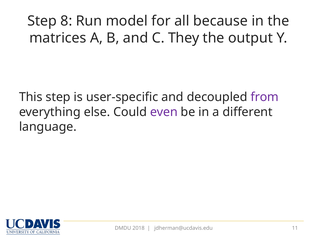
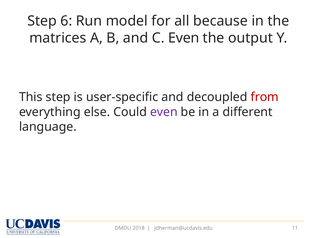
8: 8 -> 6
C They: They -> Even
from colour: purple -> red
